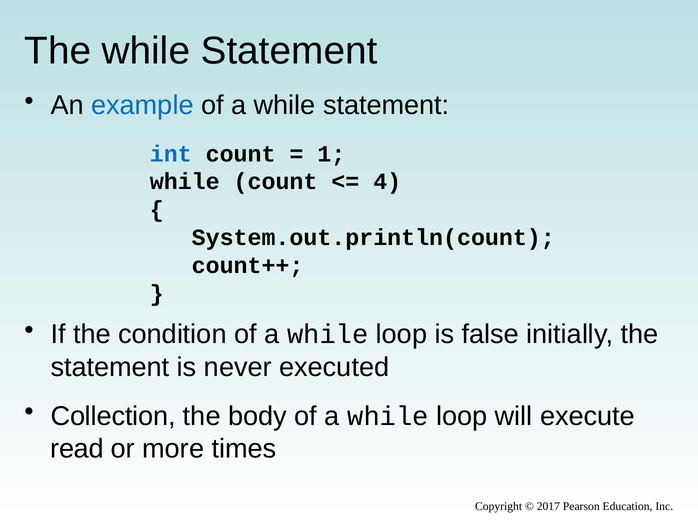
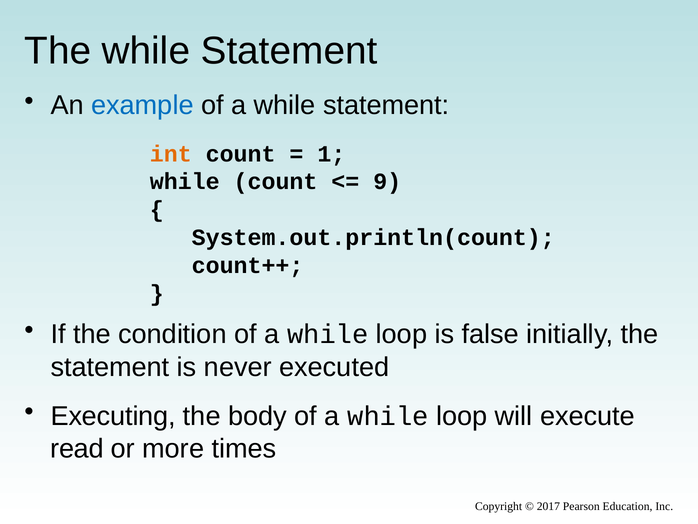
int colour: blue -> orange
4: 4 -> 9
Collection: Collection -> Executing
